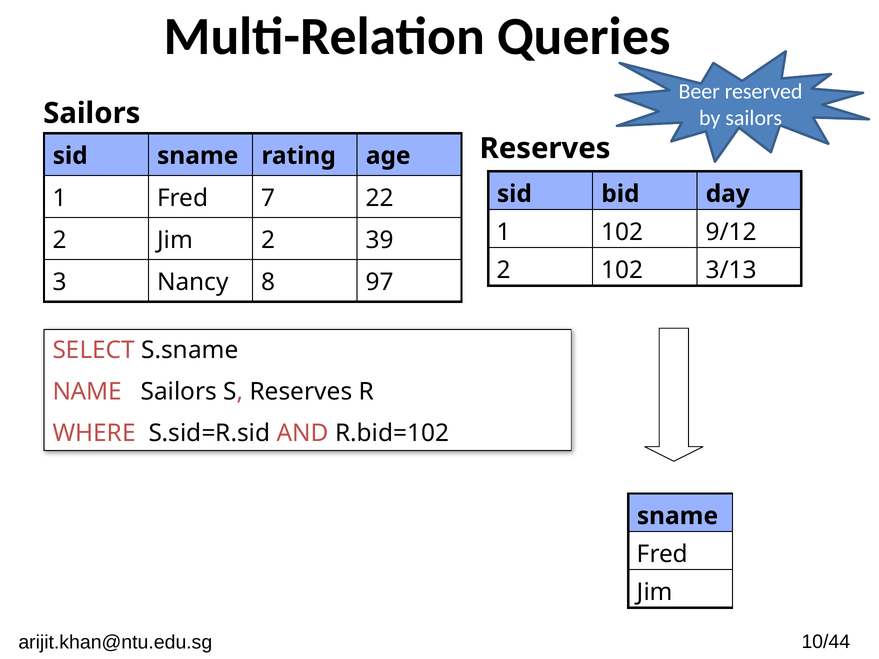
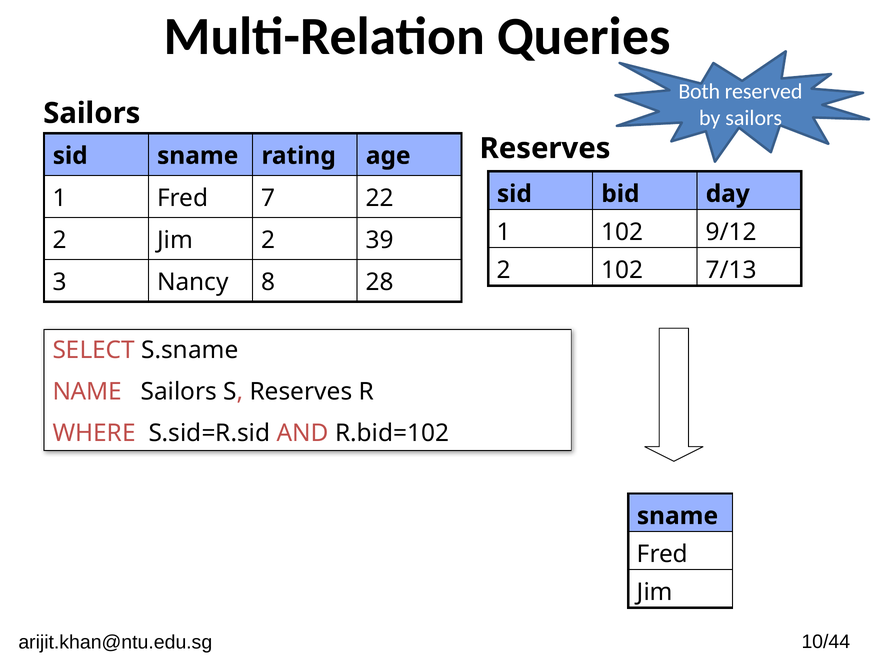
Beer: Beer -> Both
3/13: 3/13 -> 7/13
97: 97 -> 28
